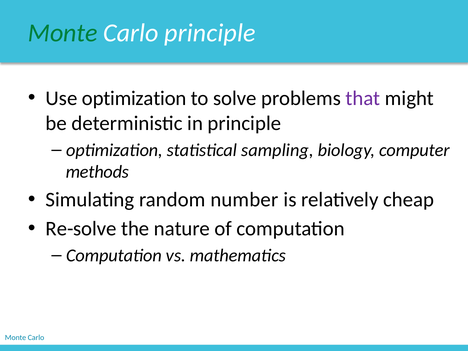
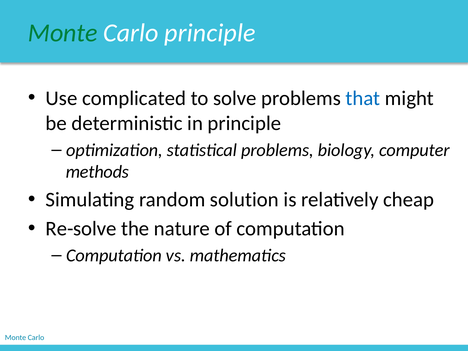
Use optimization: optimization -> complicated
that colour: purple -> blue
statistical sampling: sampling -> problems
number: number -> solution
